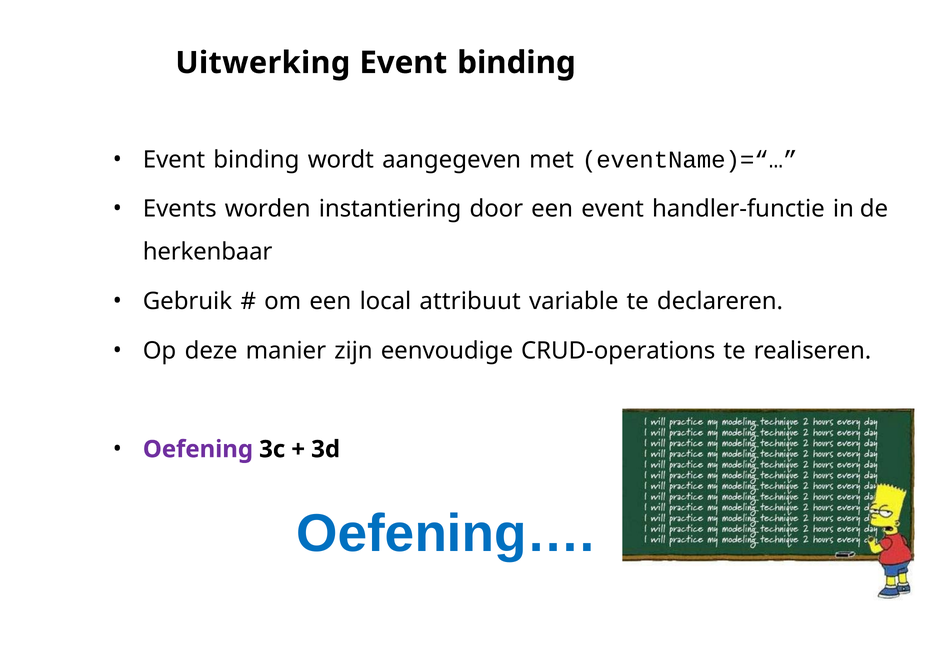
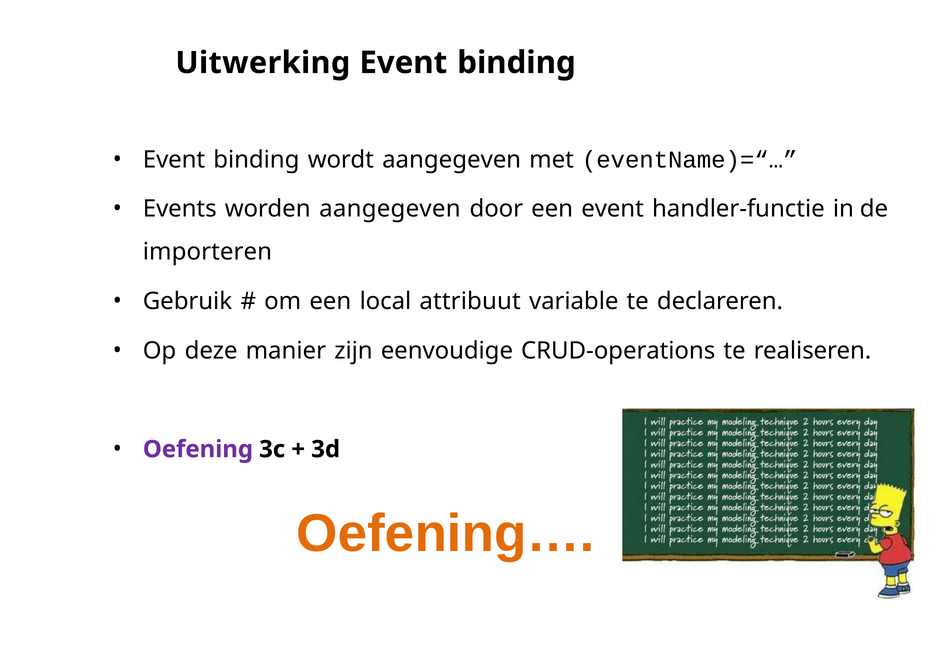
worden instantiering: instantiering -> aangegeven
herkenbaar: herkenbaar -> importeren
Oefening… colour: blue -> orange
